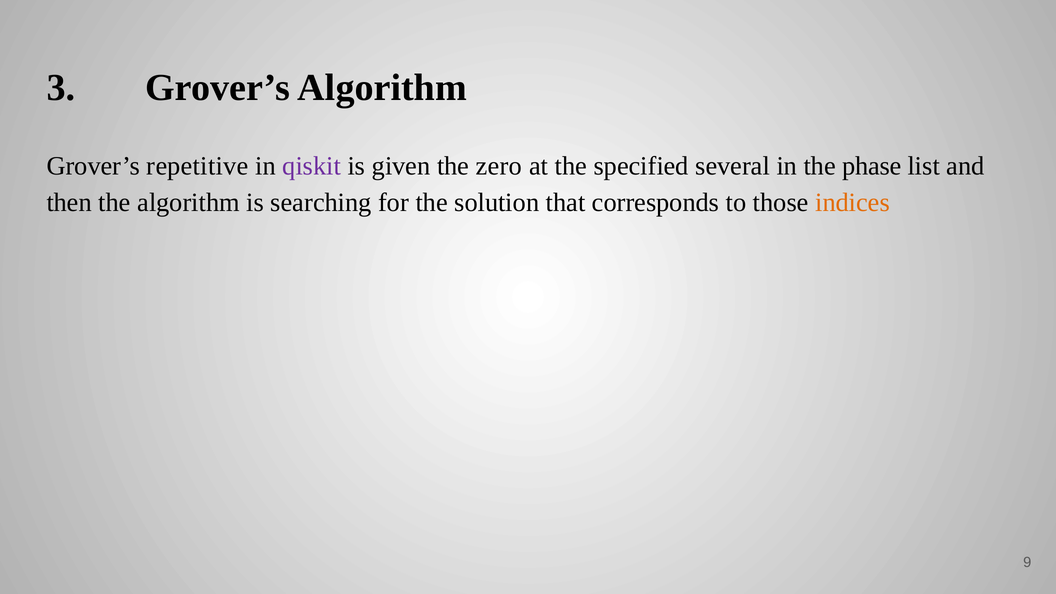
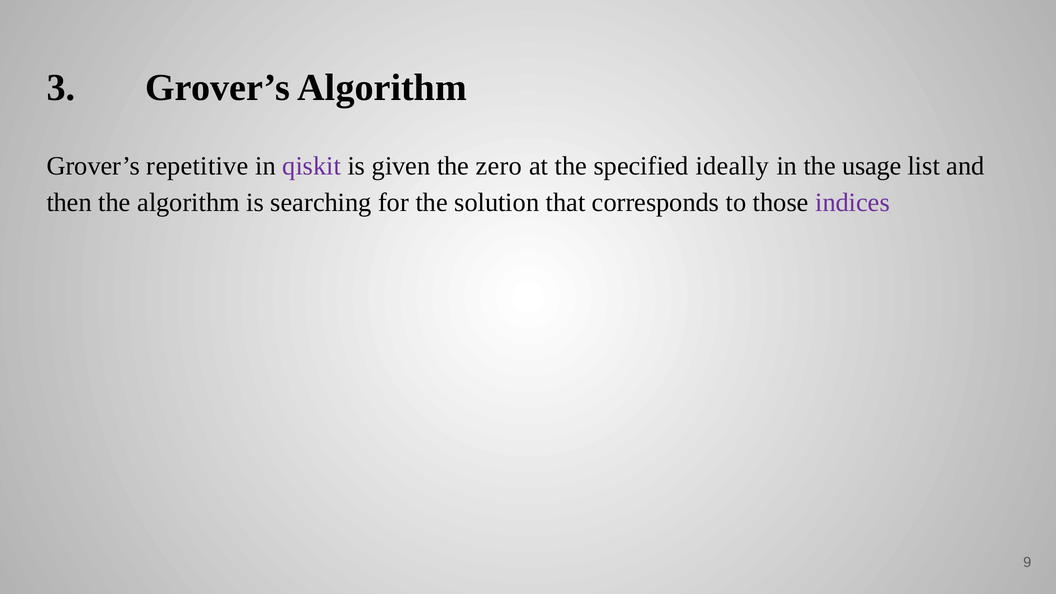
several: several -> ideally
phase: phase -> usage
indices colour: orange -> purple
